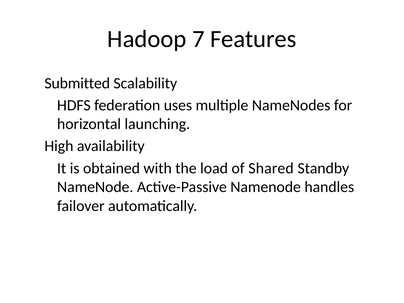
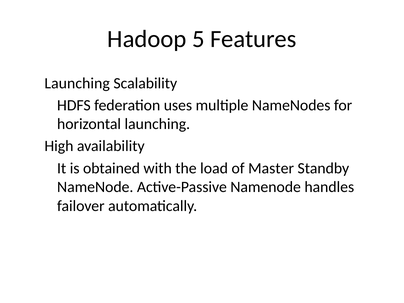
7: 7 -> 5
Submitted at (77, 83): Submitted -> Launching
Shared: Shared -> Master
